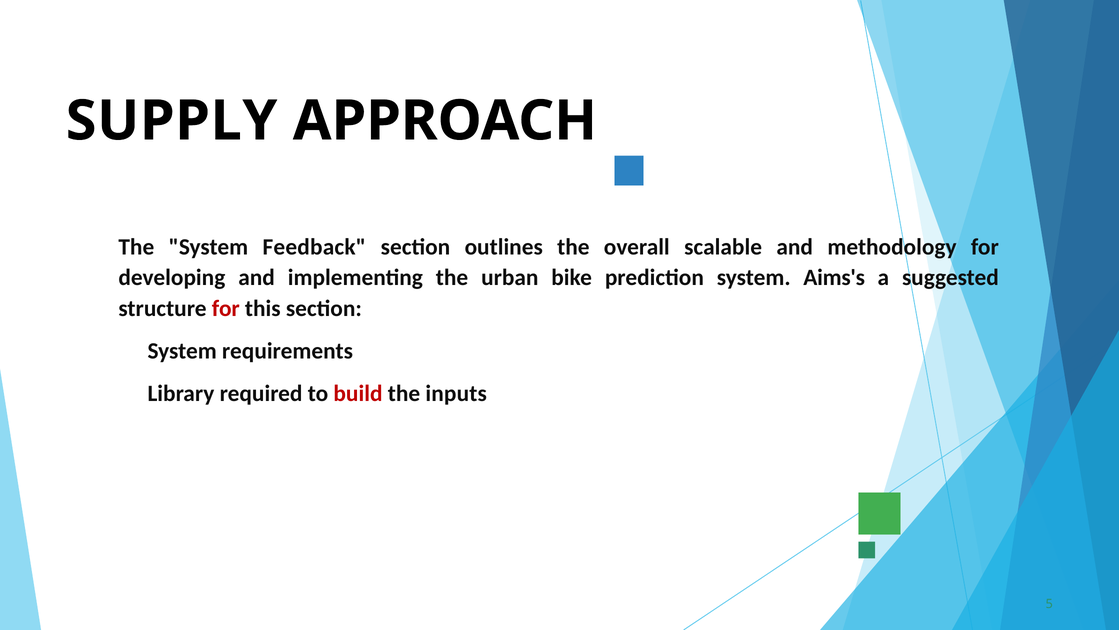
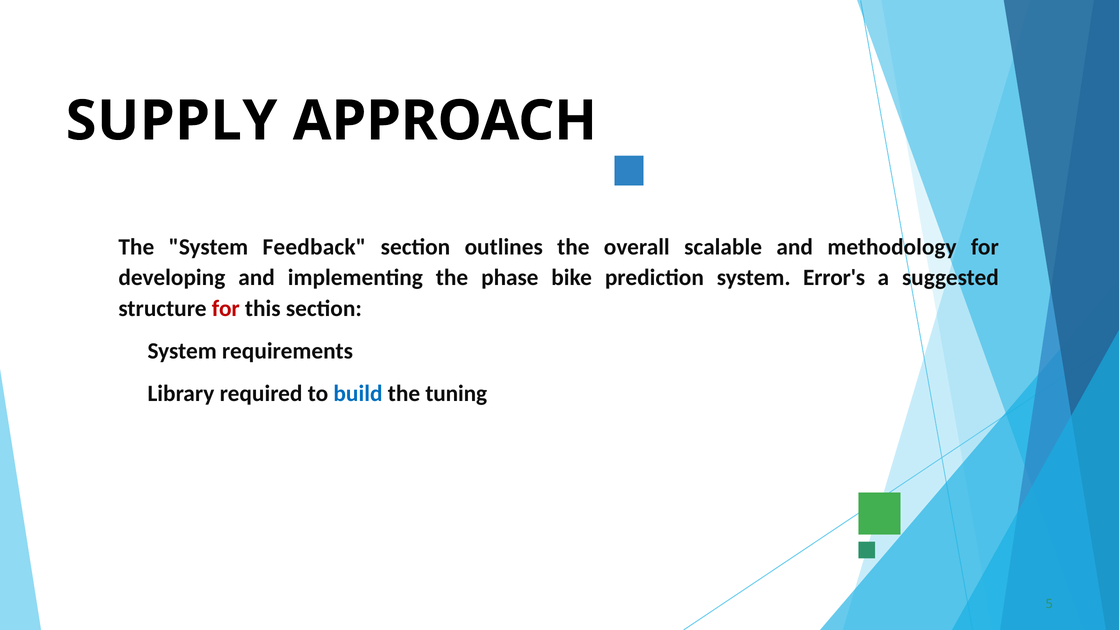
urban: urban -> phase
Aims's: Aims's -> Error's
build colour: red -> blue
inputs: inputs -> tuning
